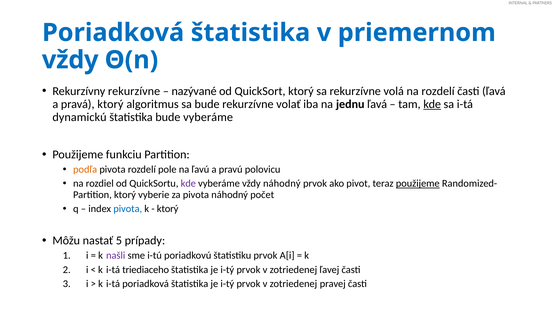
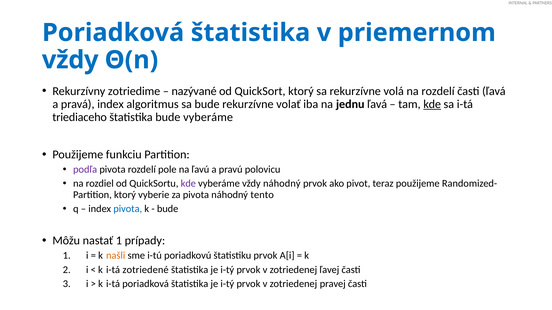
Rekurzívny rekurzívne: rekurzívne -> zotriedime
pravá ktorý: ktorý -> index
dynamickú: dynamickú -> triediaceho
podľa colour: orange -> purple
použijeme at (418, 184) underline: present -> none
počet: počet -> tento
ktorý at (168, 209): ktorý -> bude
nastať 5: 5 -> 1
našli colour: purple -> orange
triediaceho: triediaceho -> zotriedené
